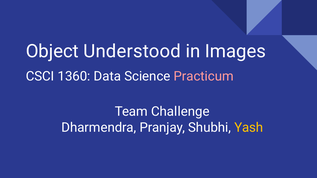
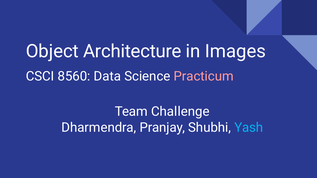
Understood: Understood -> Architecture
1360: 1360 -> 8560
Yash colour: yellow -> light blue
